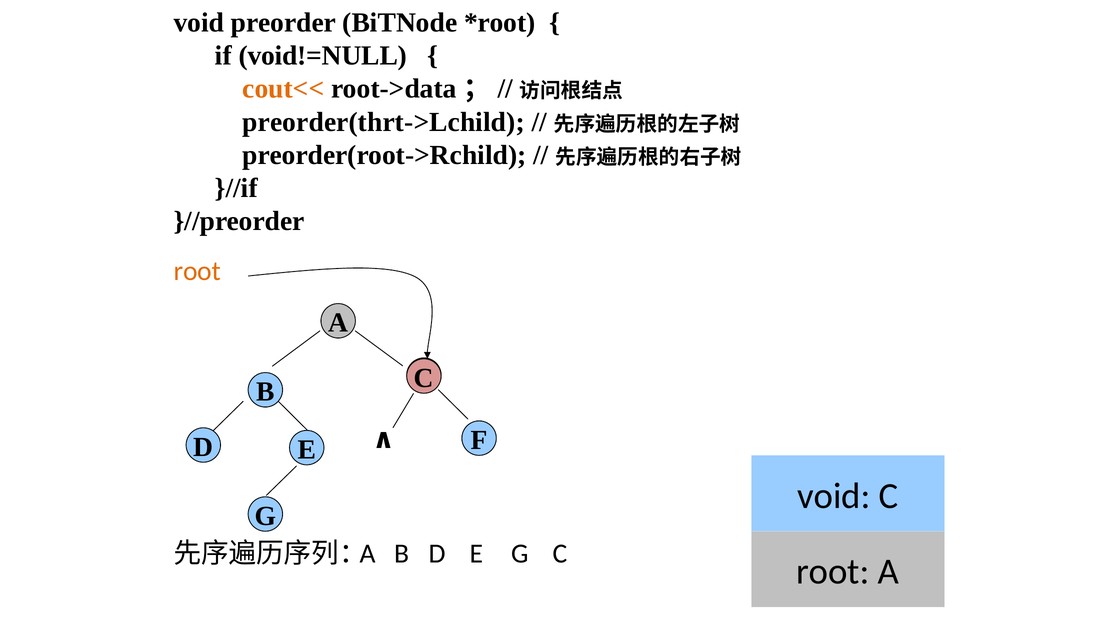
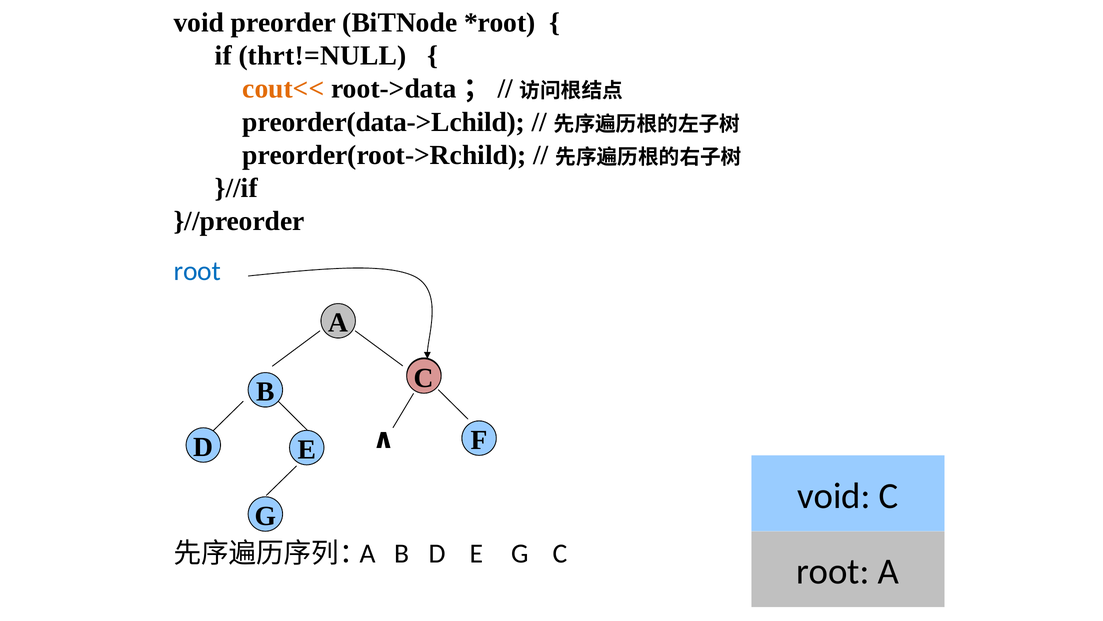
void!=NULL: void!=NULL -> thrt!=NULL
preorder(thrt->Lchild: preorder(thrt->Lchild -> preorder(data->Lchild
root at (197, 271) colour: orange -> blue
